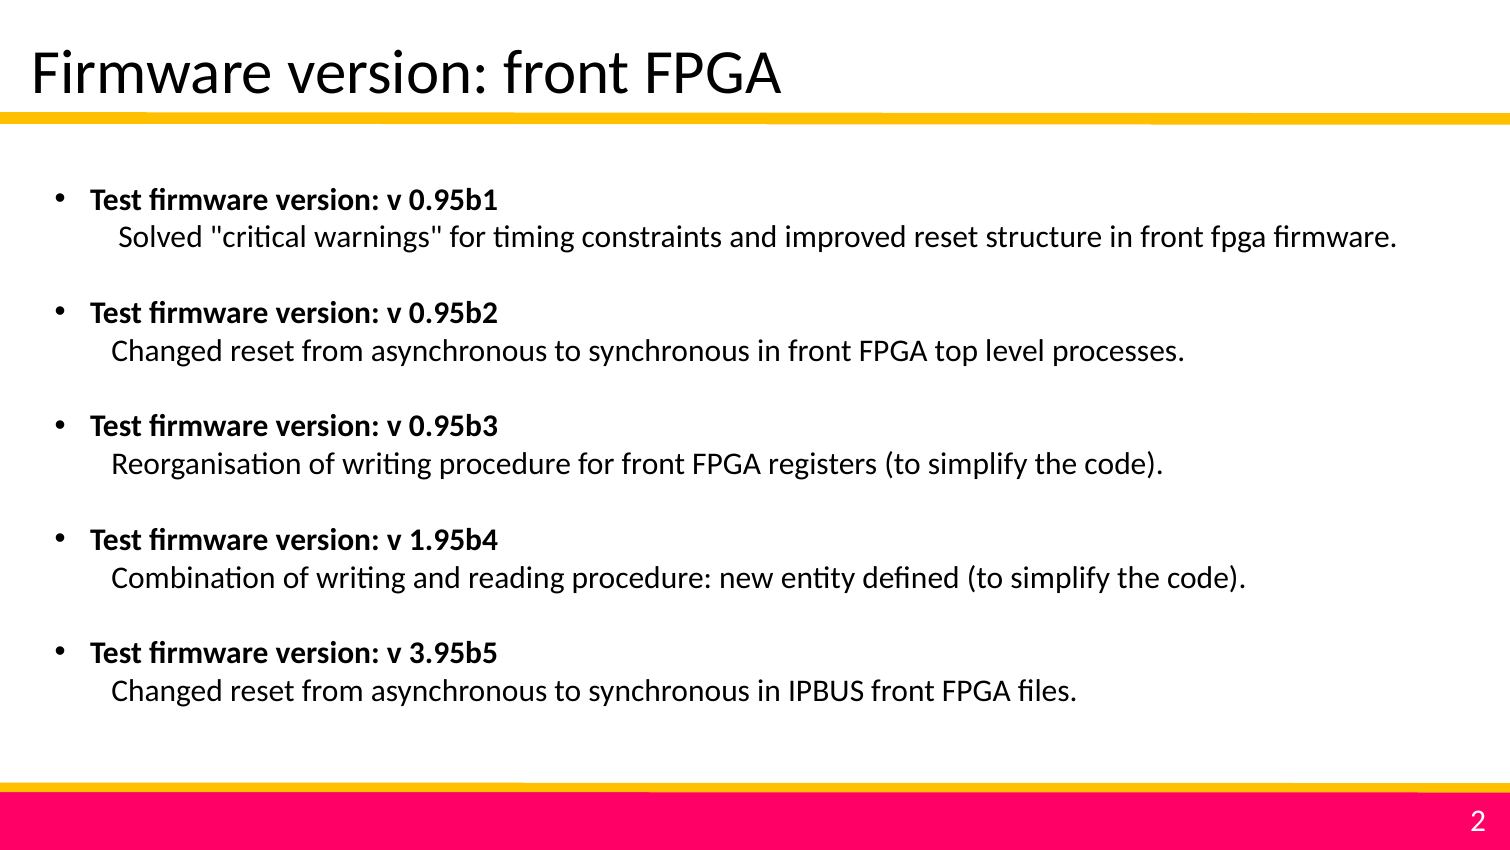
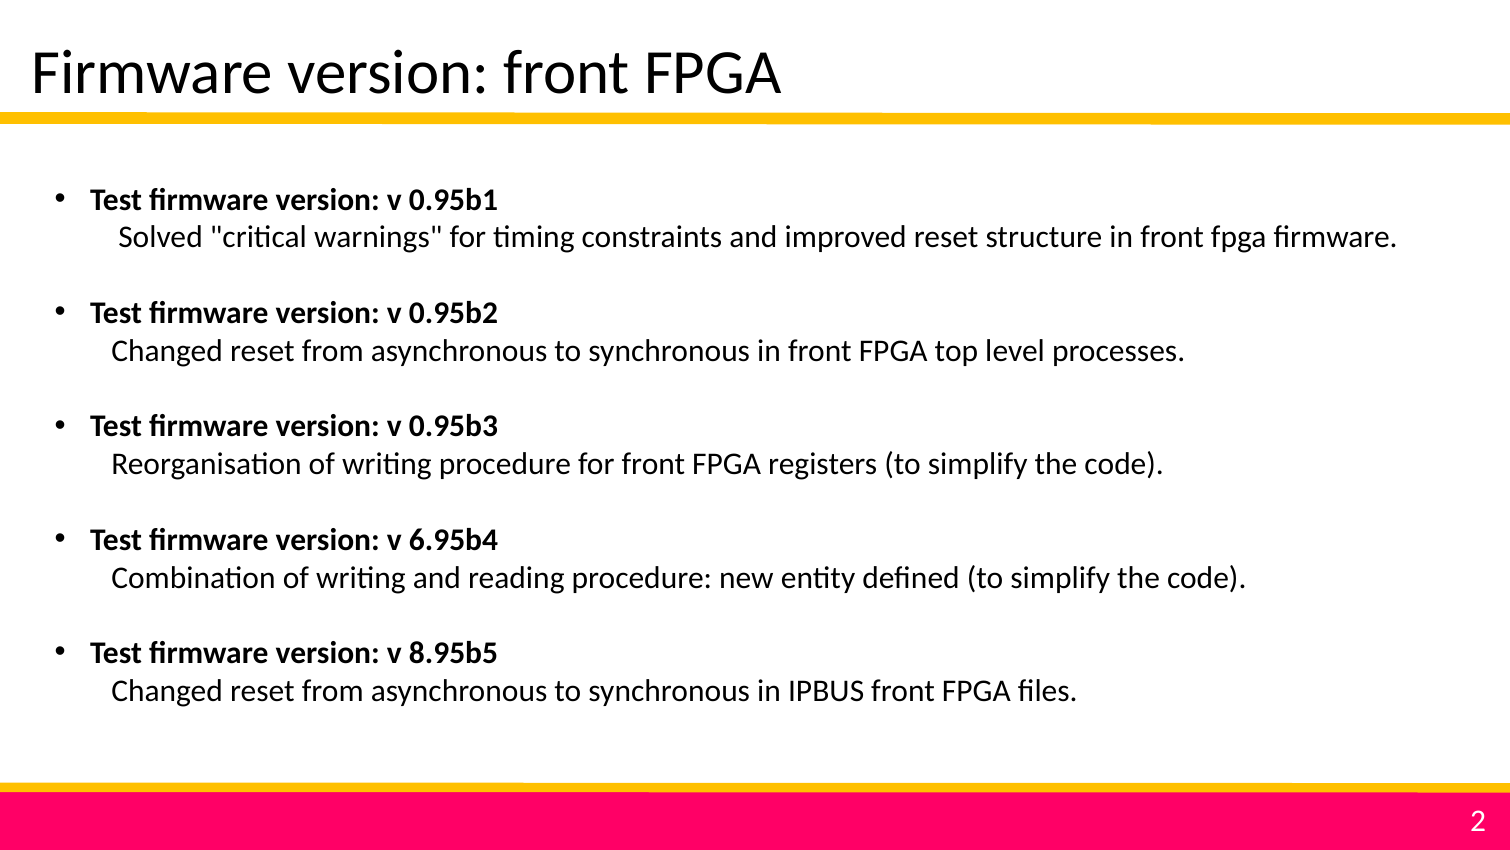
1.95b4: 1.95b4 -> 6.95b4
3.95b5: 3.95b5 -> 8.95b5
